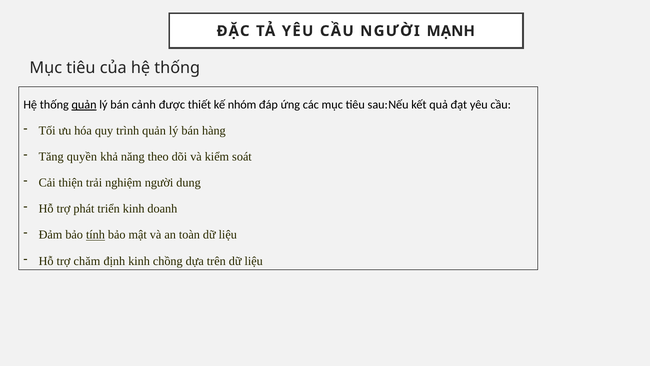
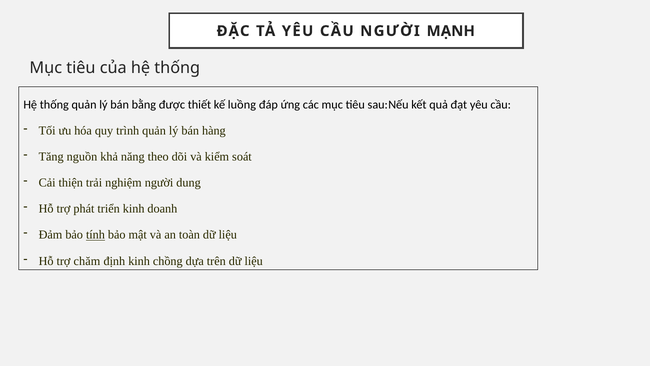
quản at (84, 105) underline: present -> none
cảnh: cảnh -> bằng
nhóm: nhóm -> luồng
quyền: quyền -> nguồn
